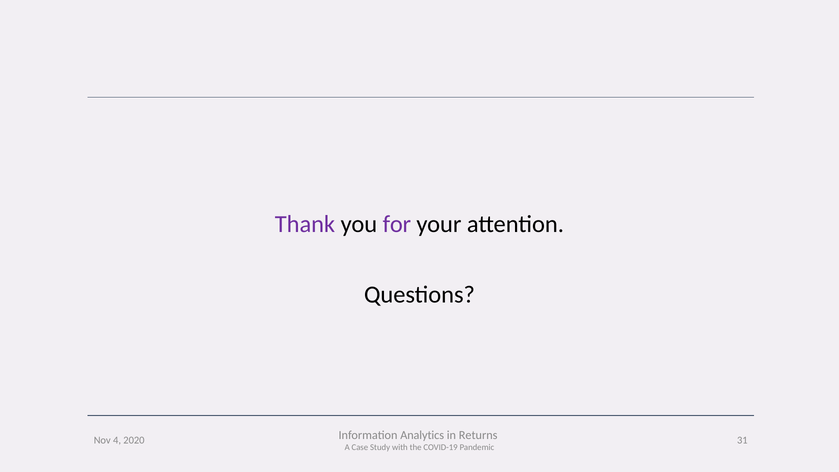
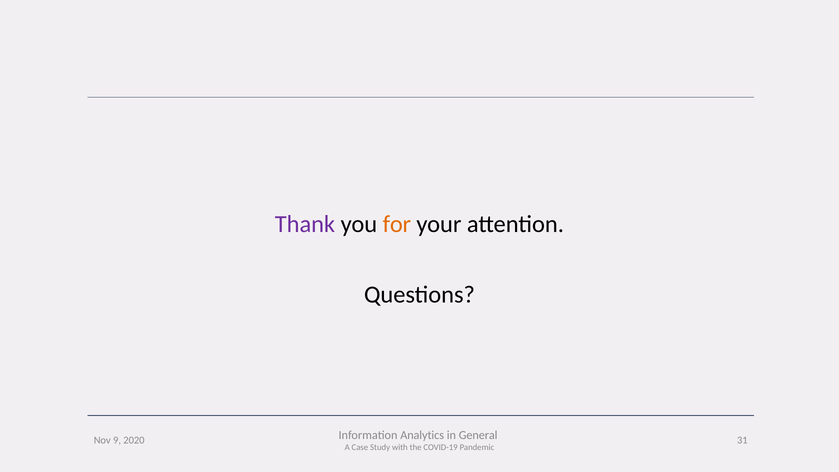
for colour: purple -> orange
4: 4 -> 9
Returns: Returns -> General
